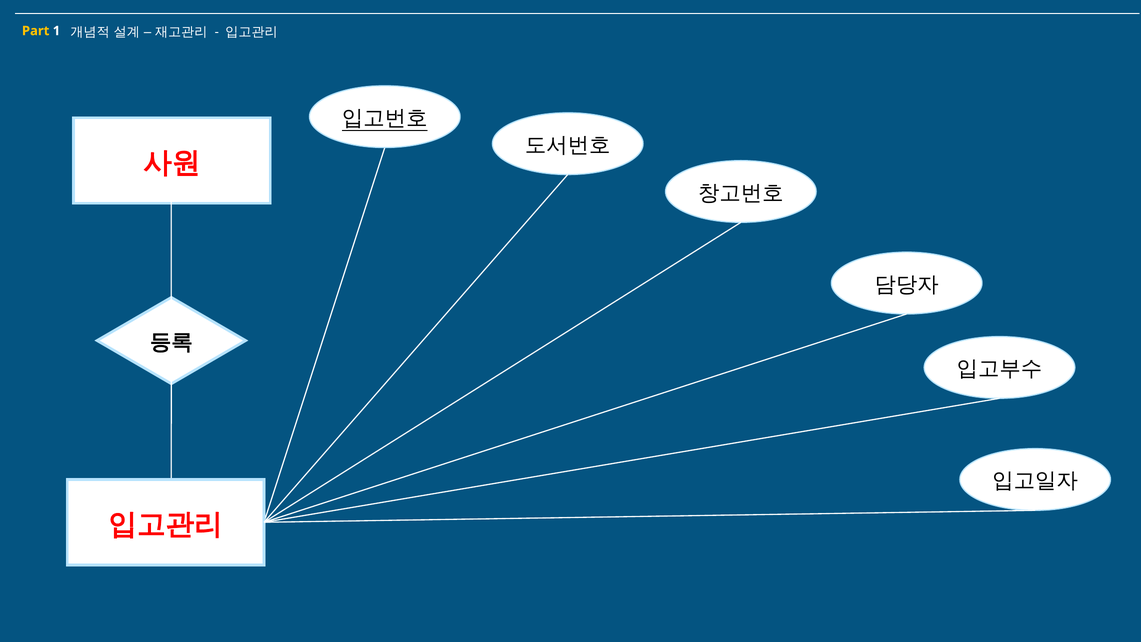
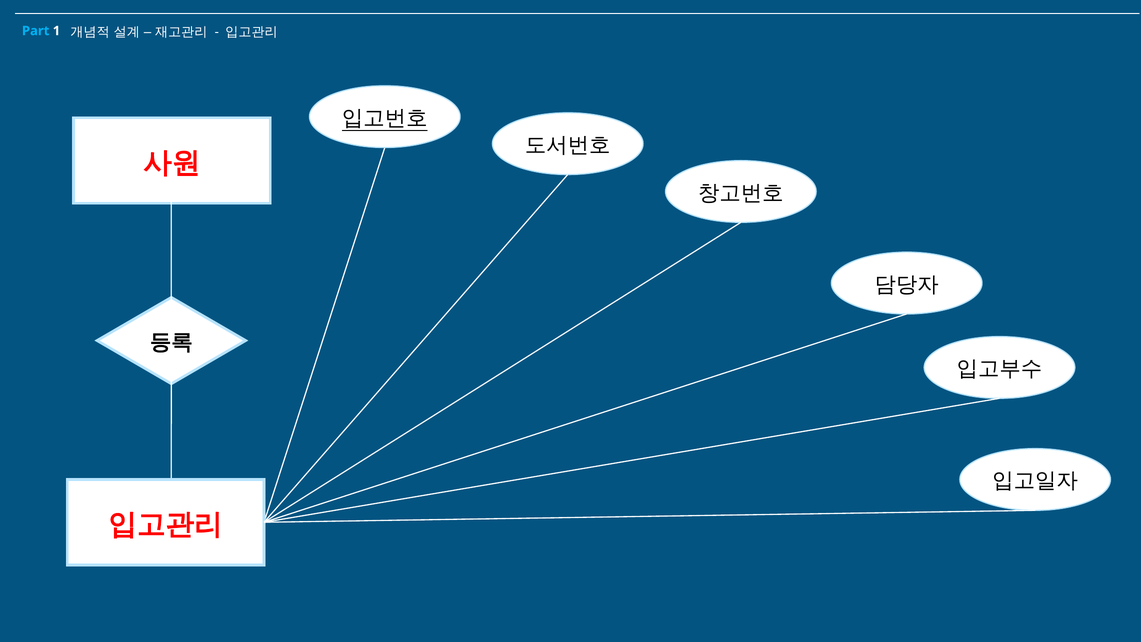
Part colour: yellow -> light blue
